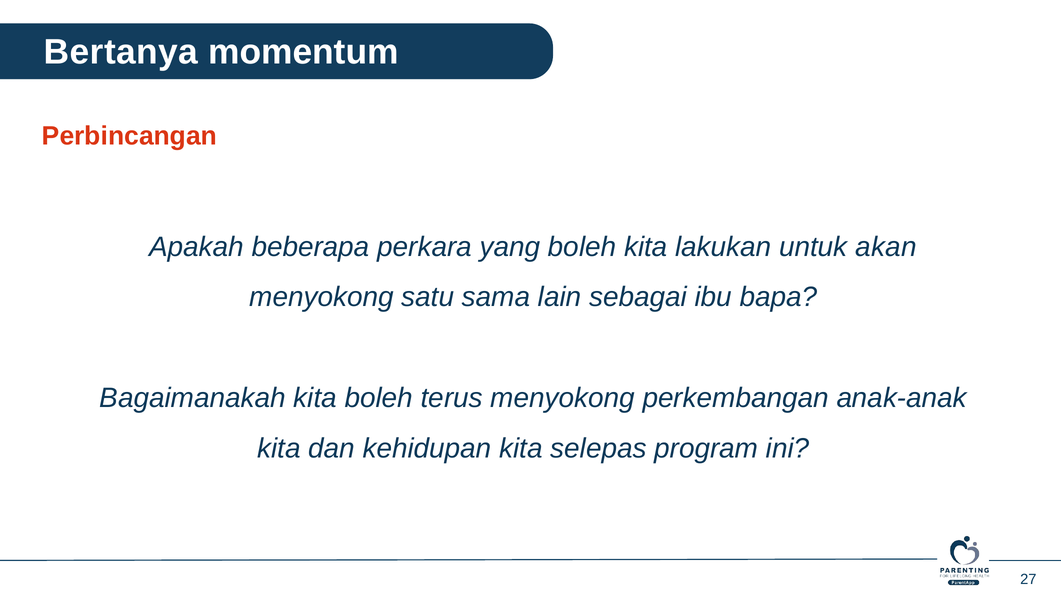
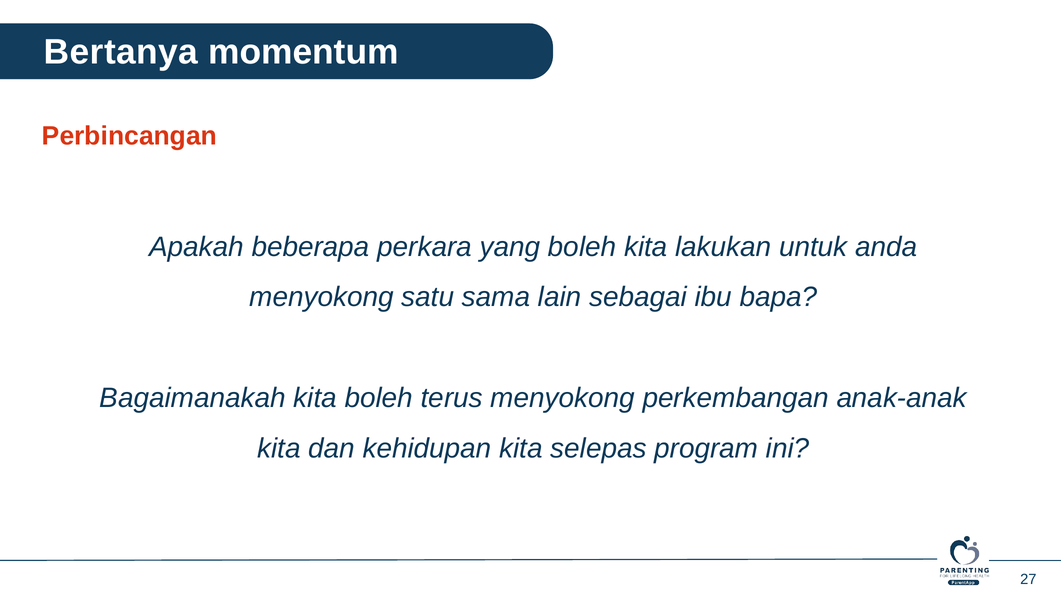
akan: akan -> anda
